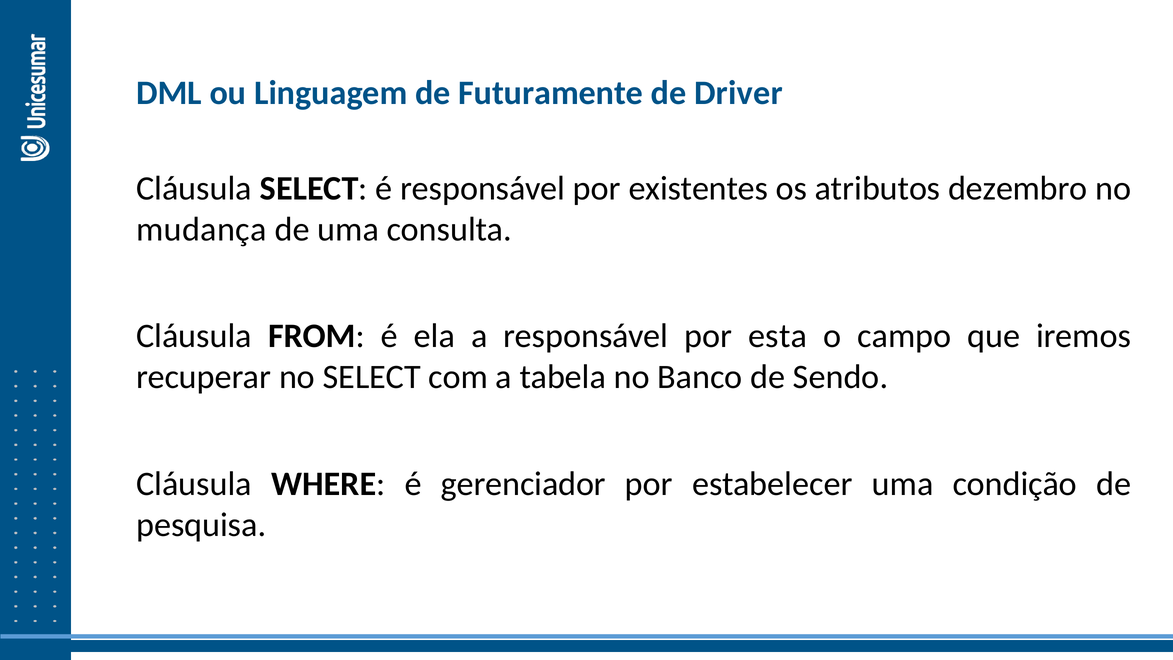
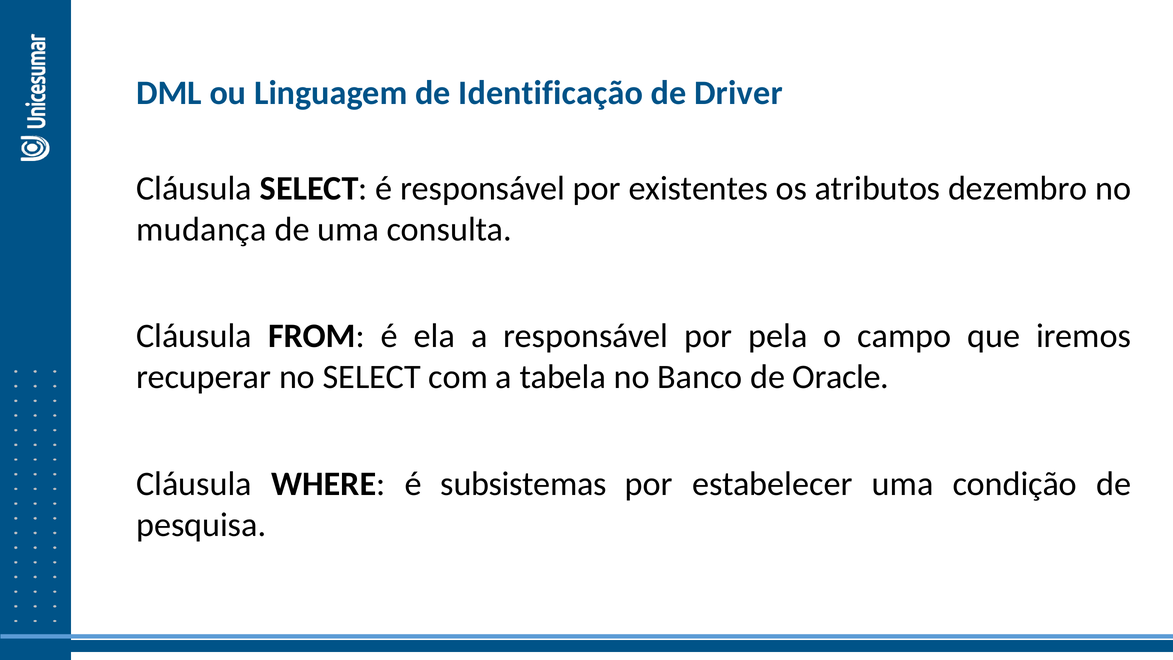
Futuramente: Futuramente -> Identificação
esta: esta -> pela
Sendo: Sendo -> Oracle
gerenciador: gerenciador -> subsistemas
